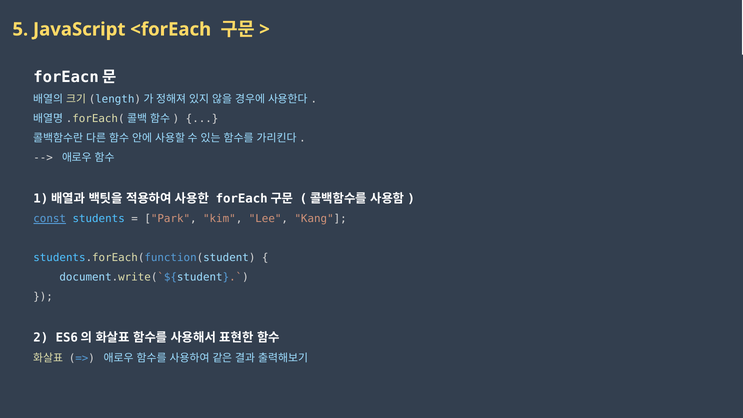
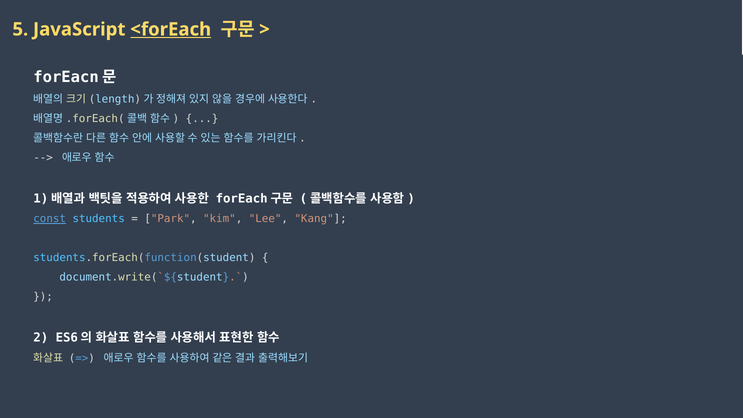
<forEach underline: none -> present
